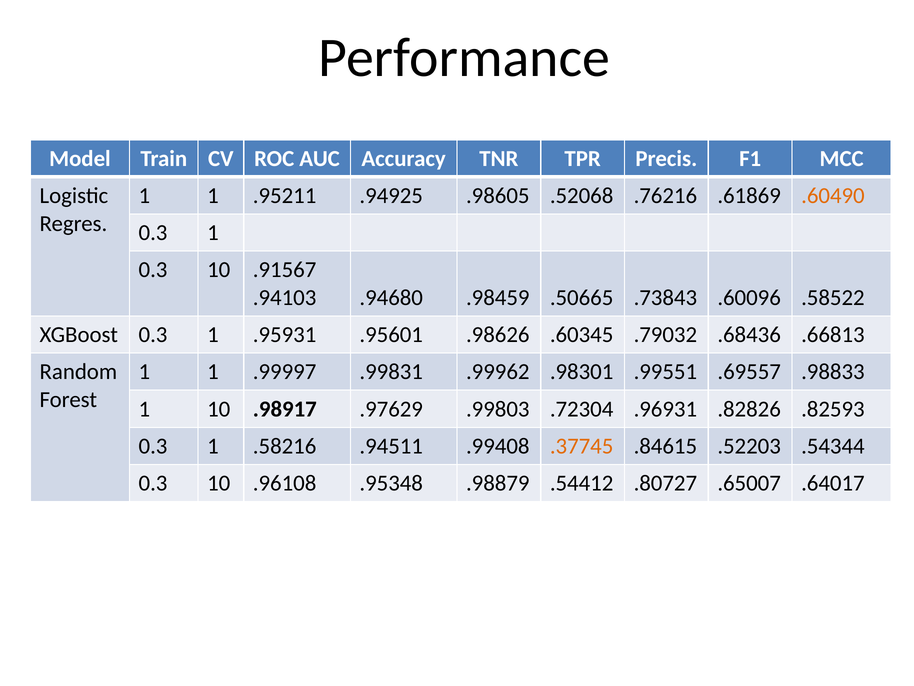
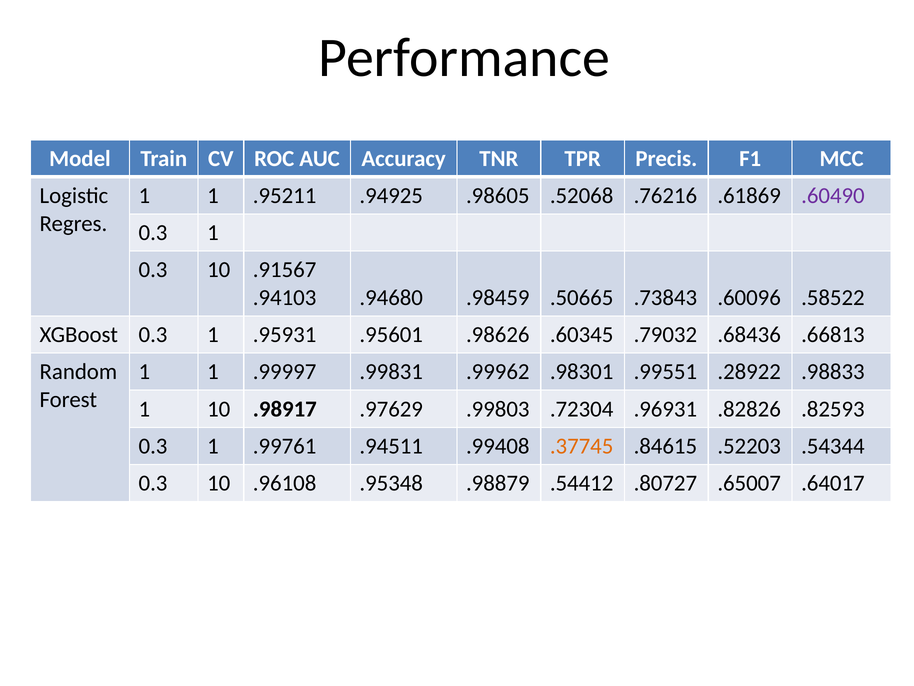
.60490 colour: orange -> purple
.69557: .69557 -> .28922
.58216: .58216 -> .99761
